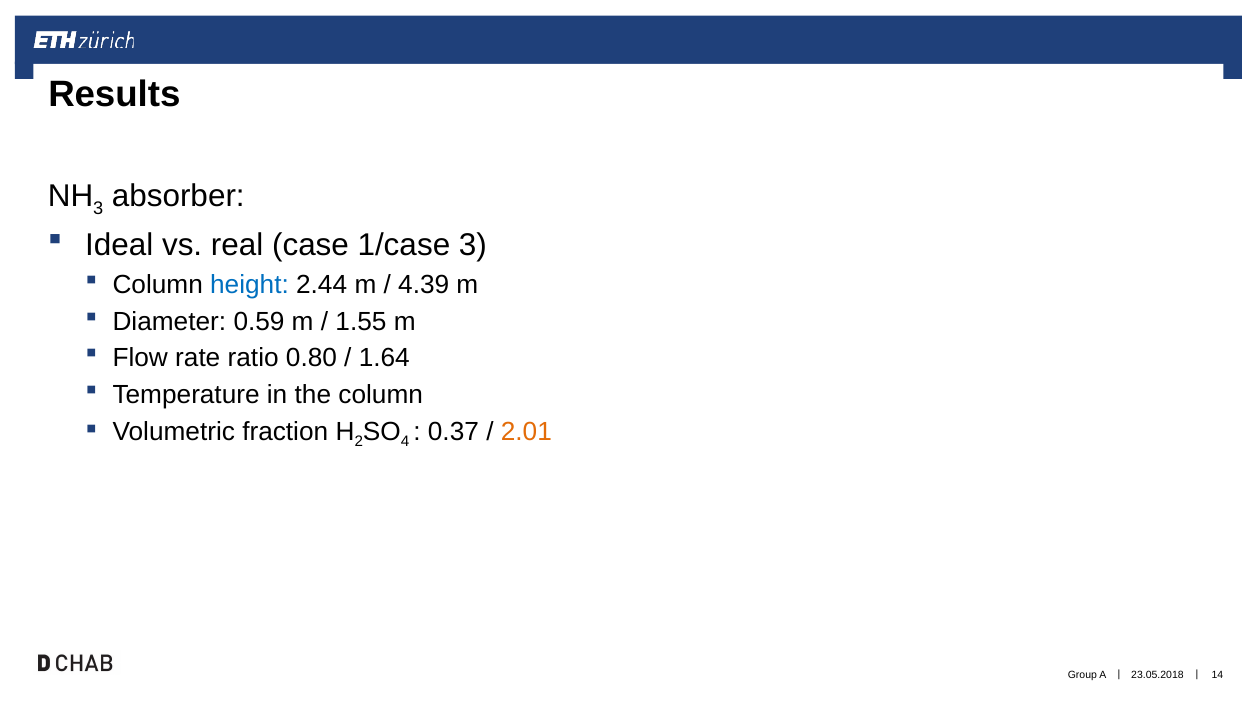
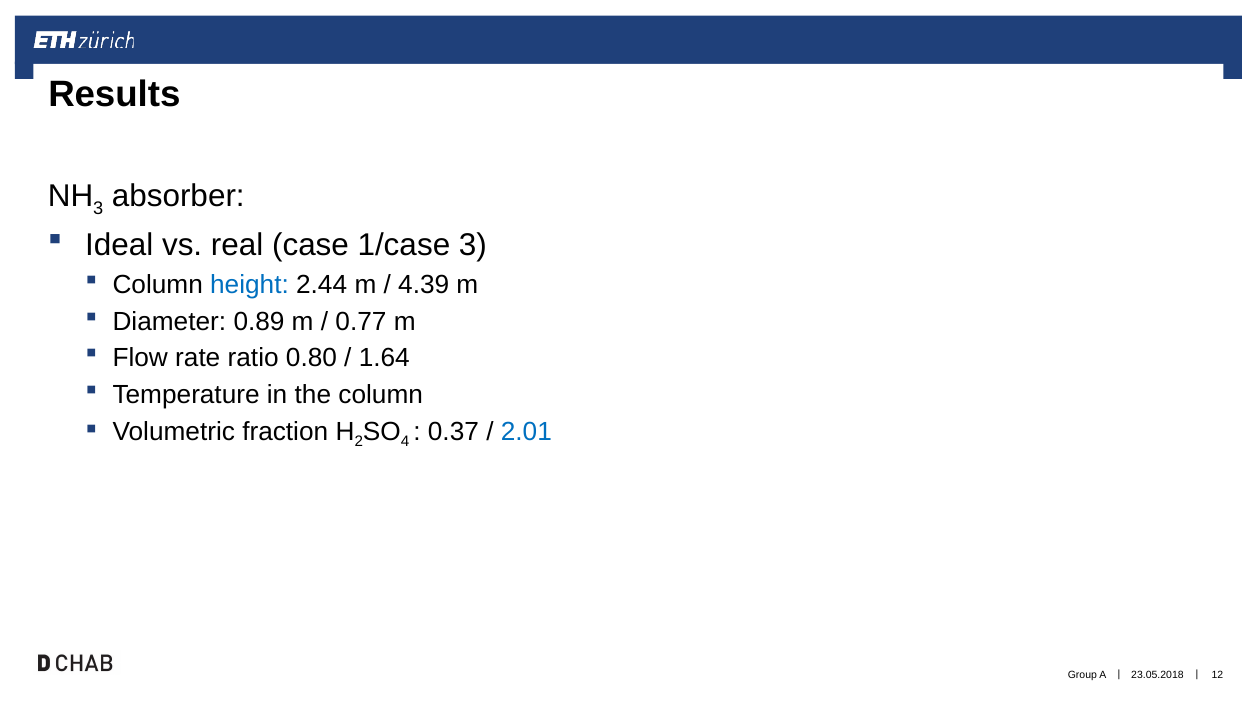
0.59: 0.59 -> 0.89
1.55: 1.55 -> 0.77
2.01 colour: orange -> blue
14: 14 -> 12
